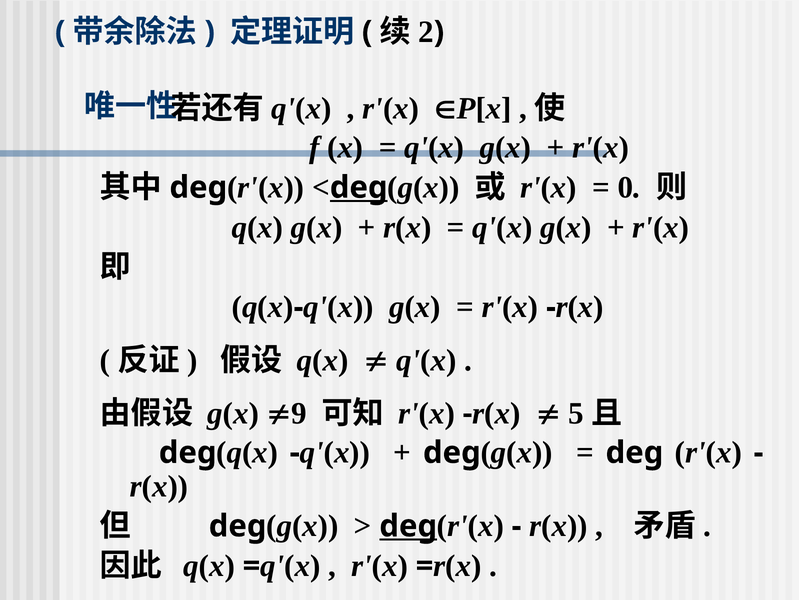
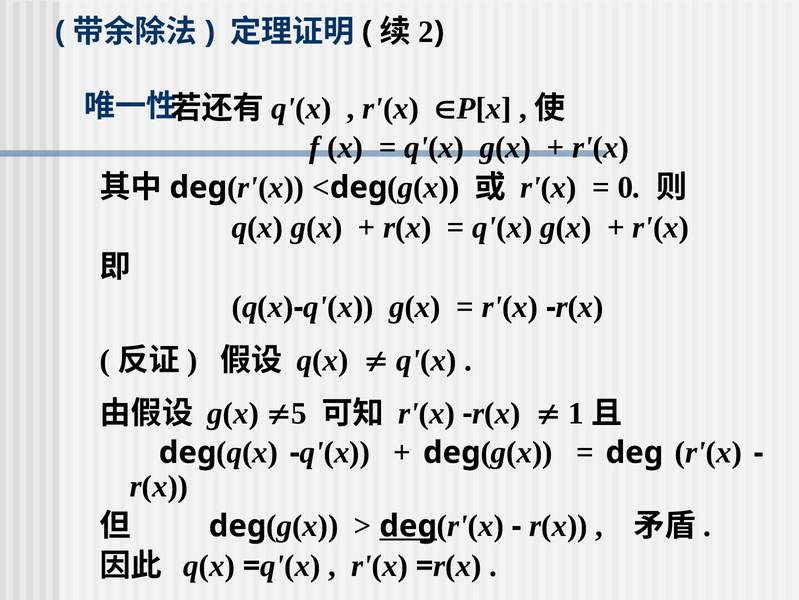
deg at (359, 187) underline: present -> none
9: 9 -> 5
5: 5 -> 1
